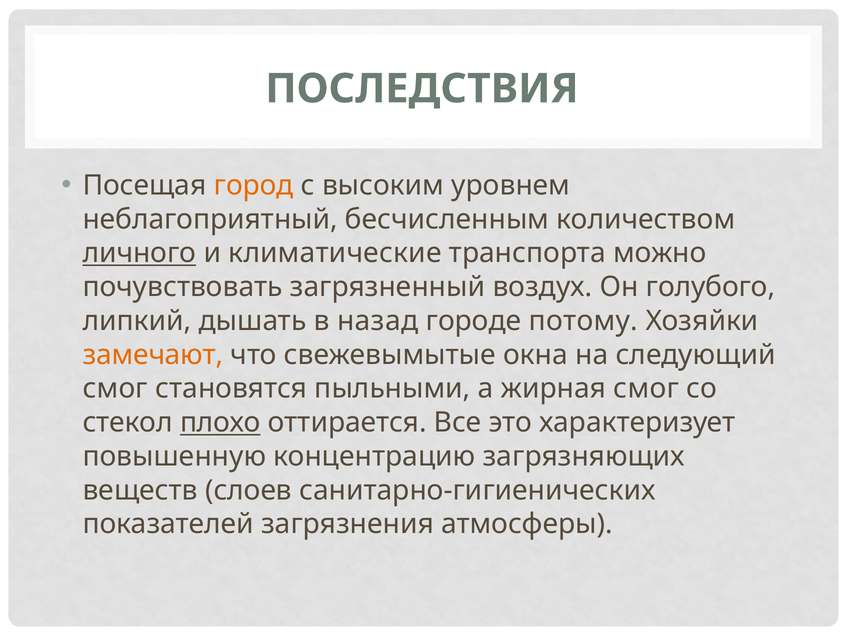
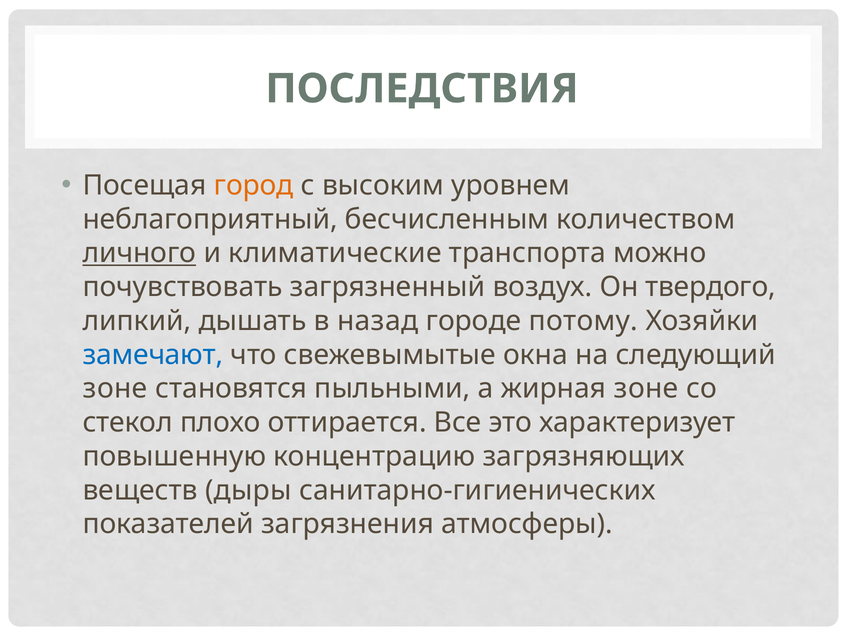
голубого: голубого -> твердого
замечают colour: orange -> blue
смог at (115, 389): смог -> зоне
жирная смог: смог -> зоне
плохо underline: present -> none
слоев: слоев -> дыры
